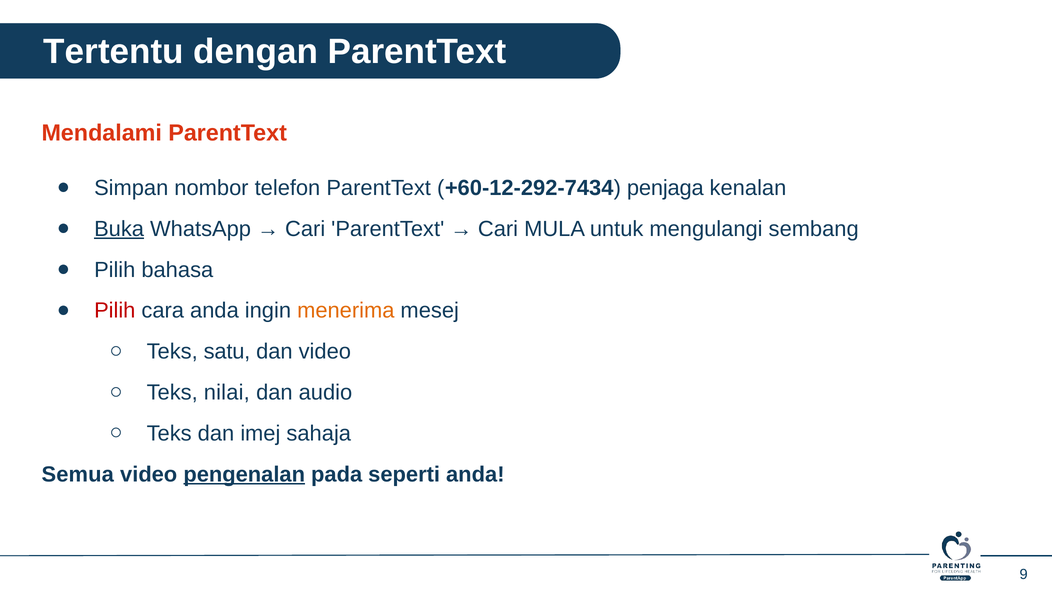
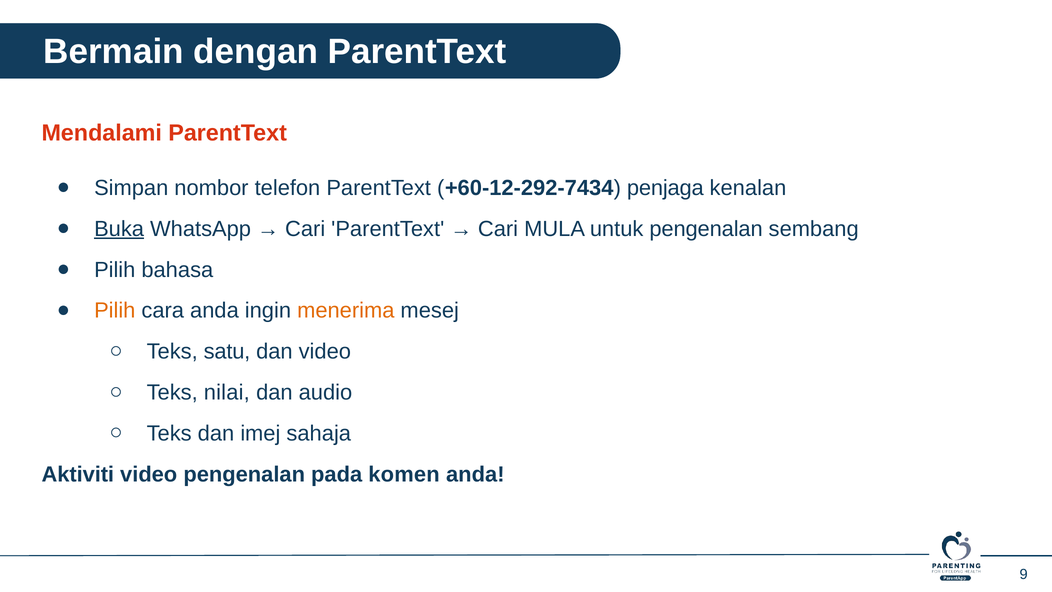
Tertentu: Tertentu -> Bermain
untuk mengulangi: mengulangi -> pengenalan
Pilih at (115, 311) colour: red -> orange
Semua: Semua -> Aktiviti
pengenalan at (244, 474) underline: present -> none
seperti: seperti -> komen
